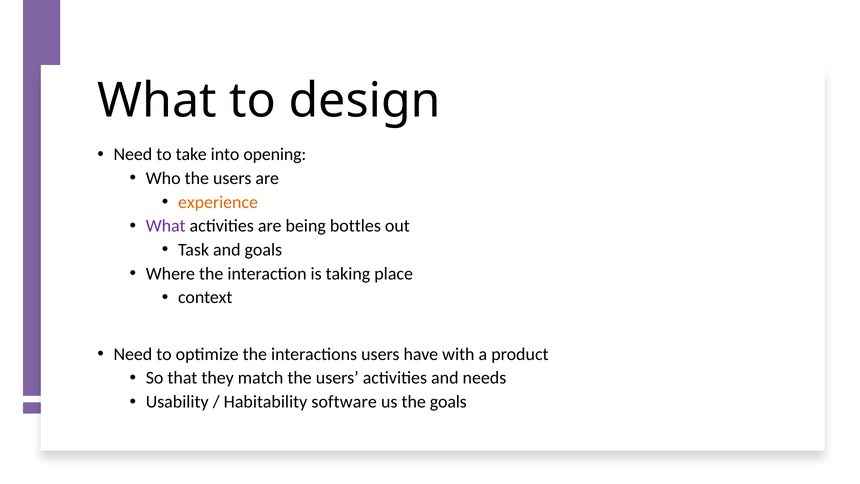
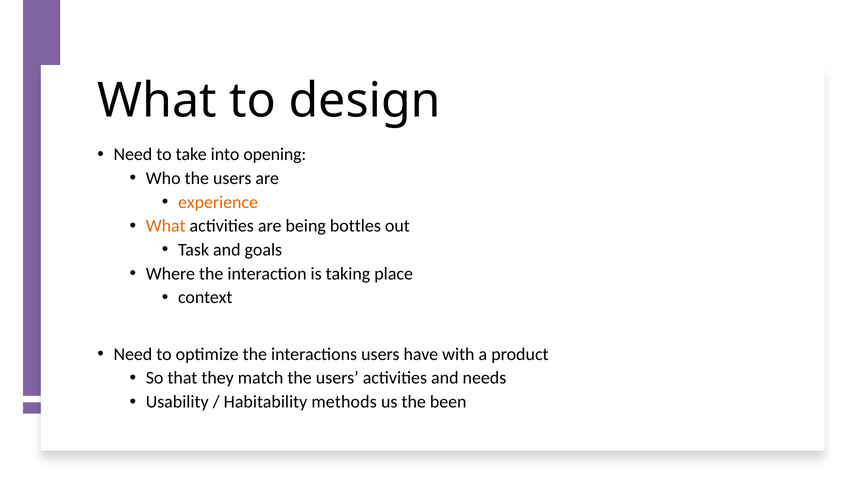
What at (166, 226) colour: purple -> orange
software: software -> methods
the goals: goals -> been
